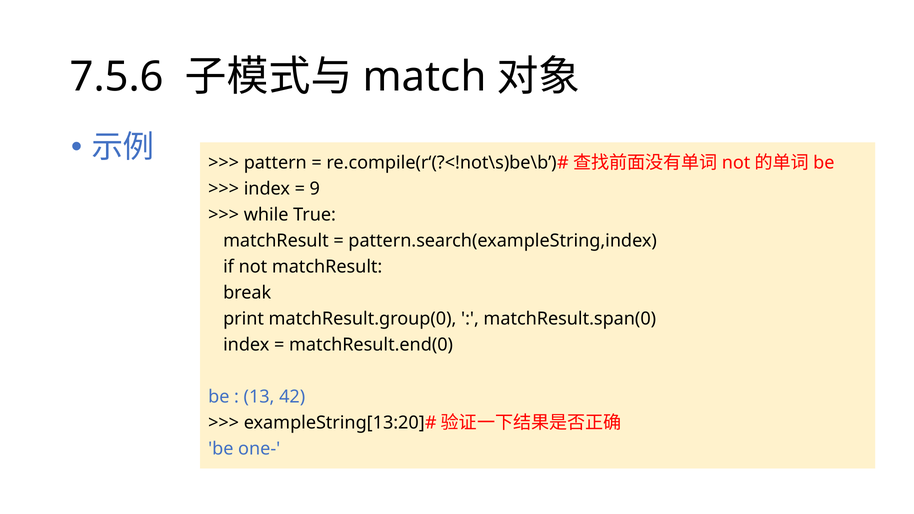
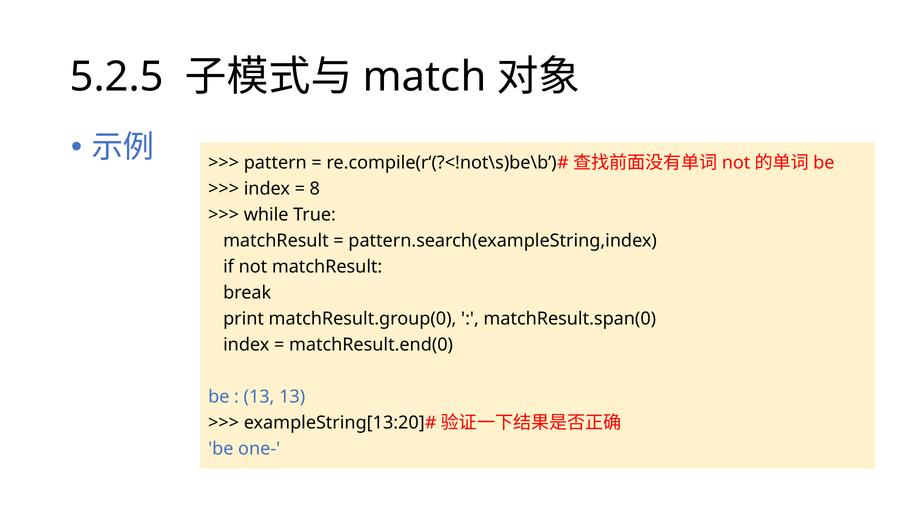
7.5.6: 7.5.6 -> 5.2.5
9: 9 -> 8
13 42: 42 -> 13
